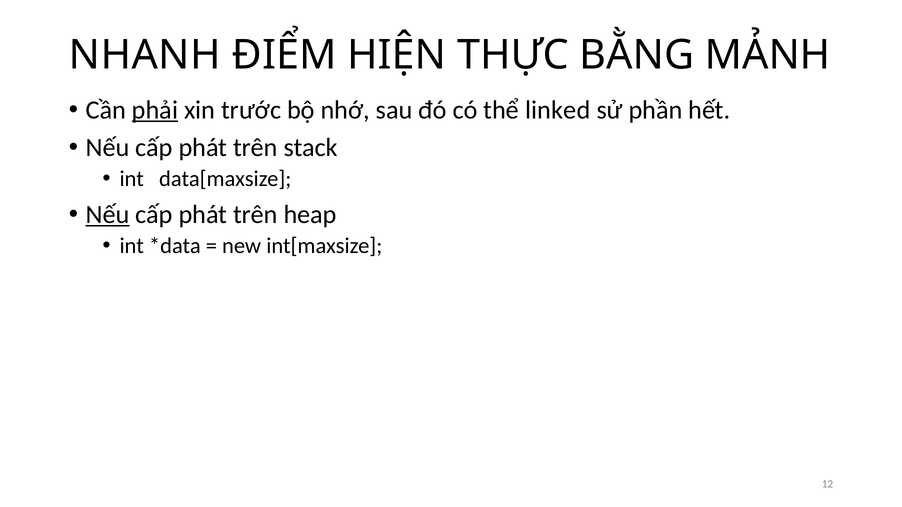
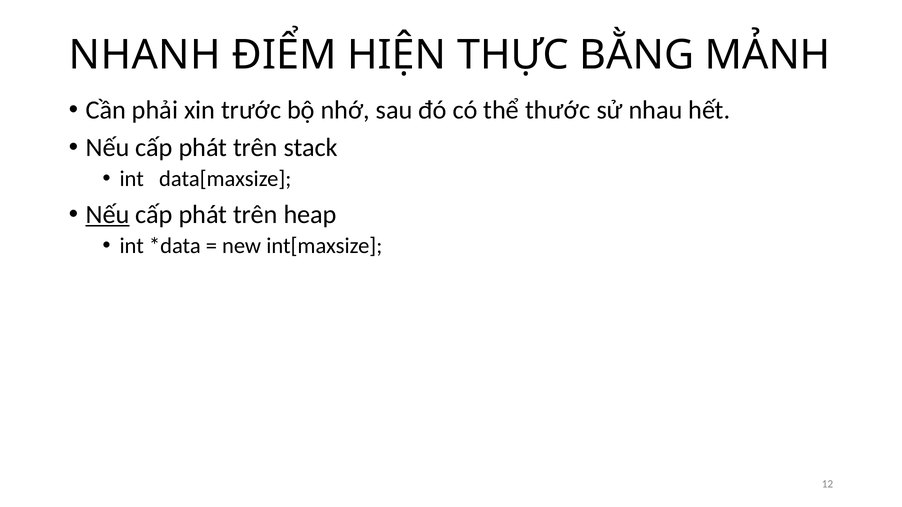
phải underline: present -> none
linked: linked -> thước
phần: phần -> nhau
